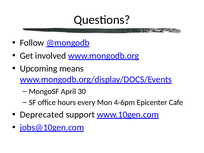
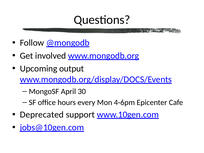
means: means -> output
